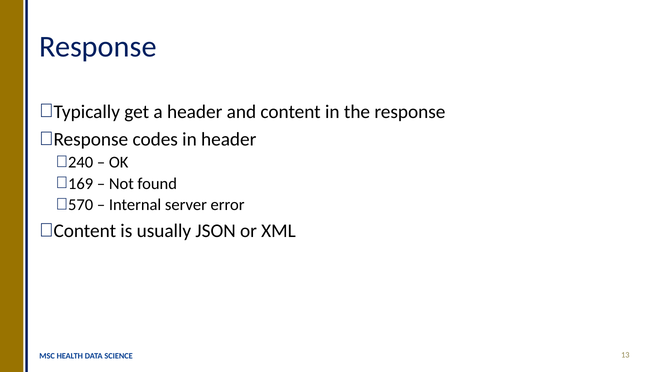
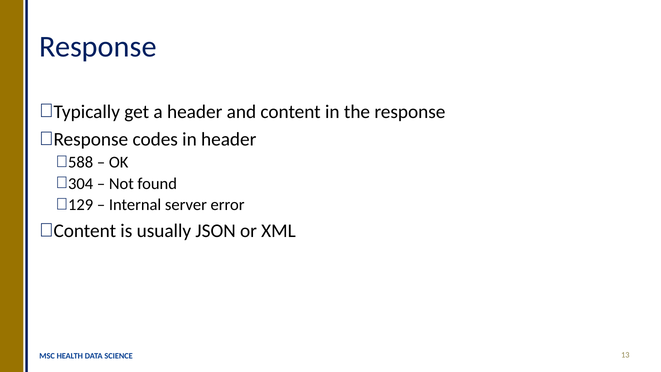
240: 240 -> 588
169: 169 -> 304
570: 570 -> 129
